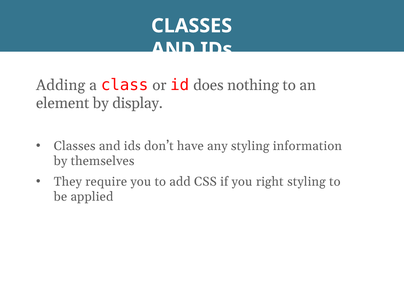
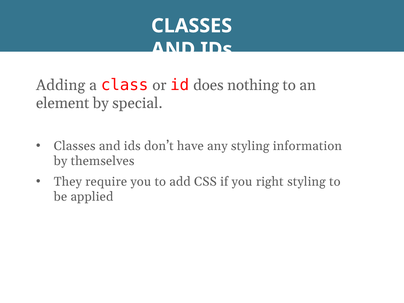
display: display -> special
